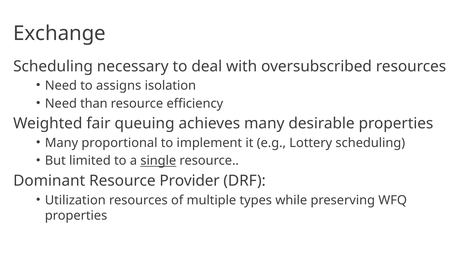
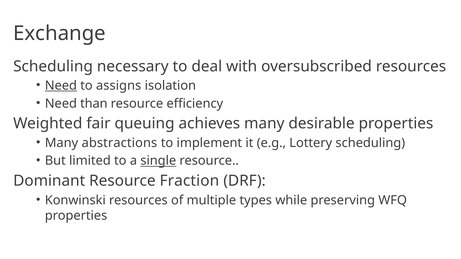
Need at (61, 86) underline: none -> present
proportional: proportional -> abstractions
Provider: Provider -> Fraction
Utilization: Utilization -> Konwinski
